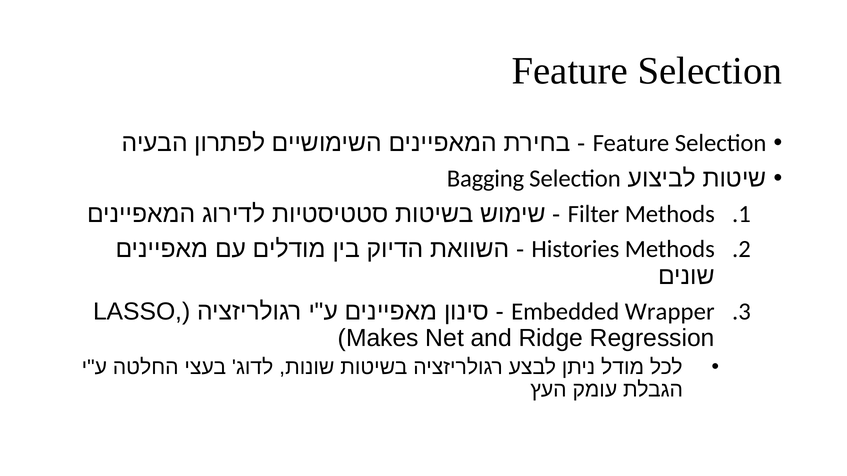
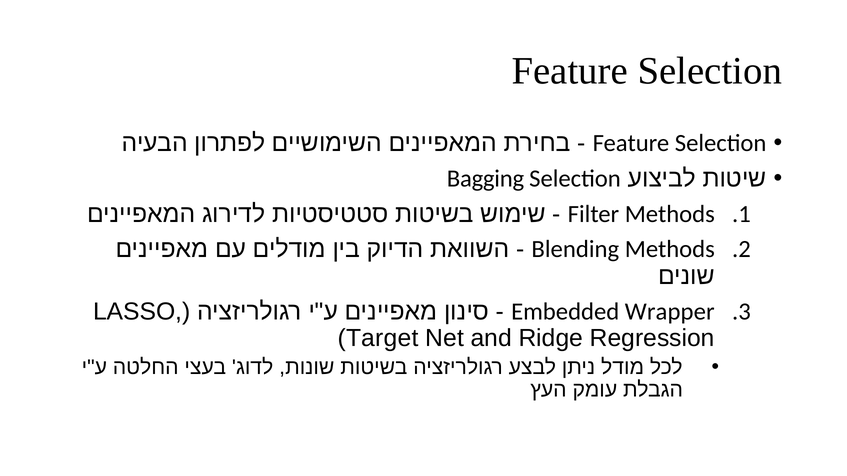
Histories: Histories -> Blending
Makes: Makes -> Target
